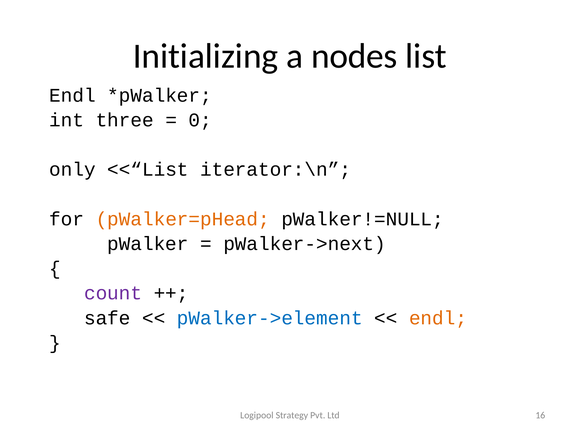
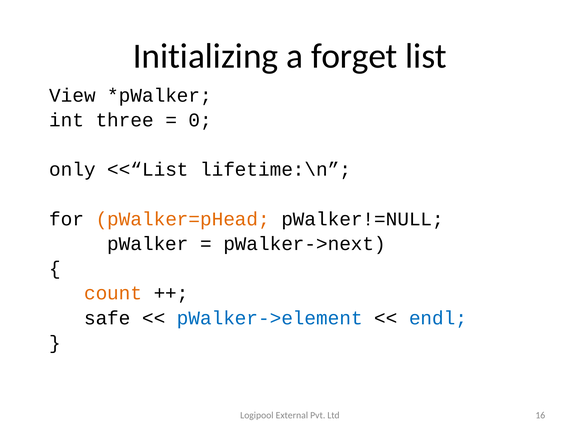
nodes: nodes -> forget
Endl at (73, 95): Endl -> View
iterator:\n: iterator:\n -> lifetime:\n
count colour: purple -> orange
endl at (438, 318) colour: orange -> blue
Strategy: Strategy -> External
